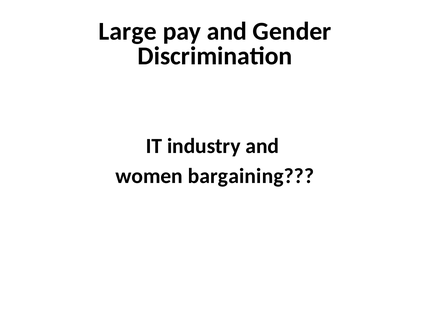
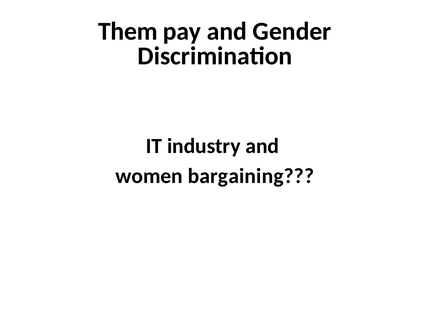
Large: Large -> Them
